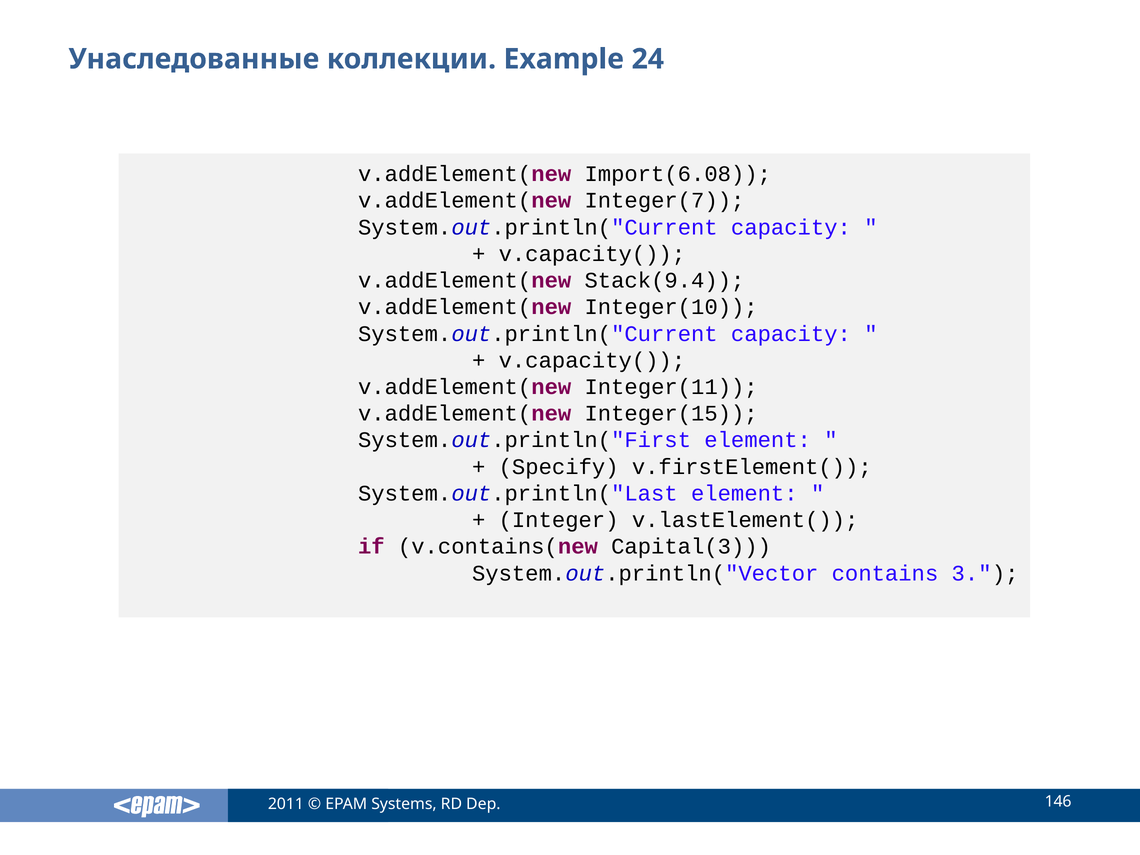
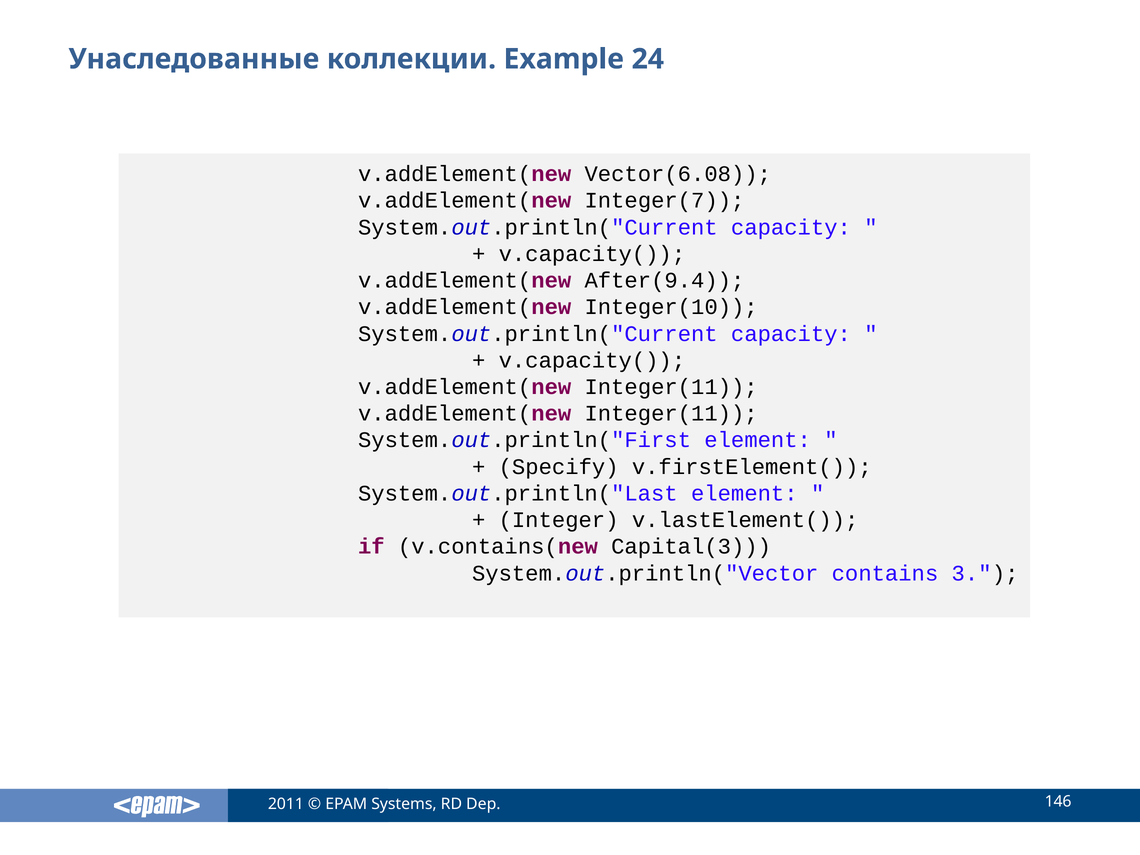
Import(6.08: Import(6.08 -> Vector(6.08
Stack(9.4: Stack(9.4 -> After(9.4
Integer(15 at (671, 414): Integer(15 -> Integer(11
